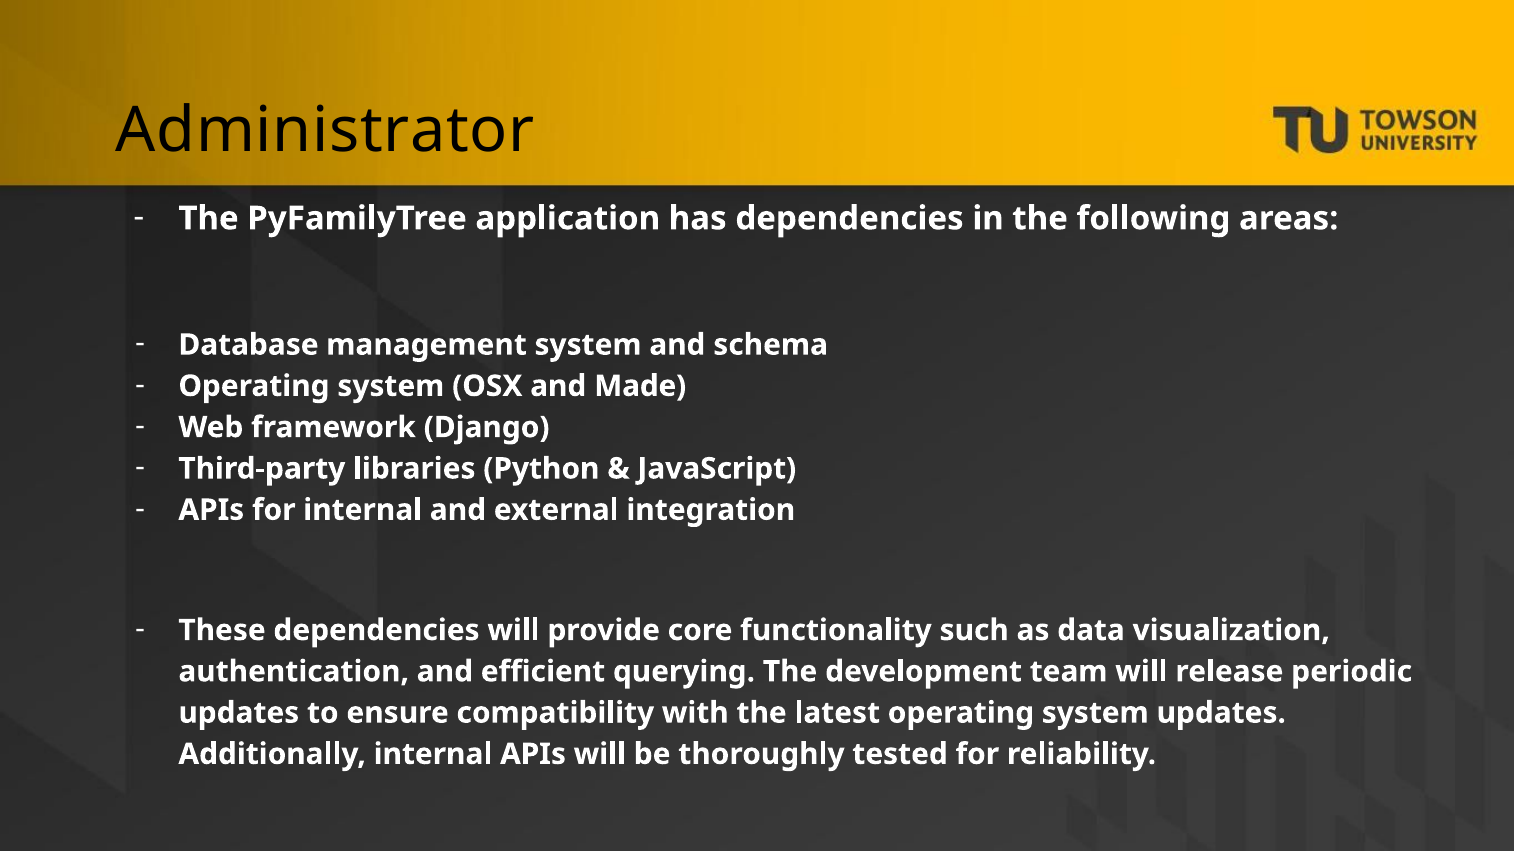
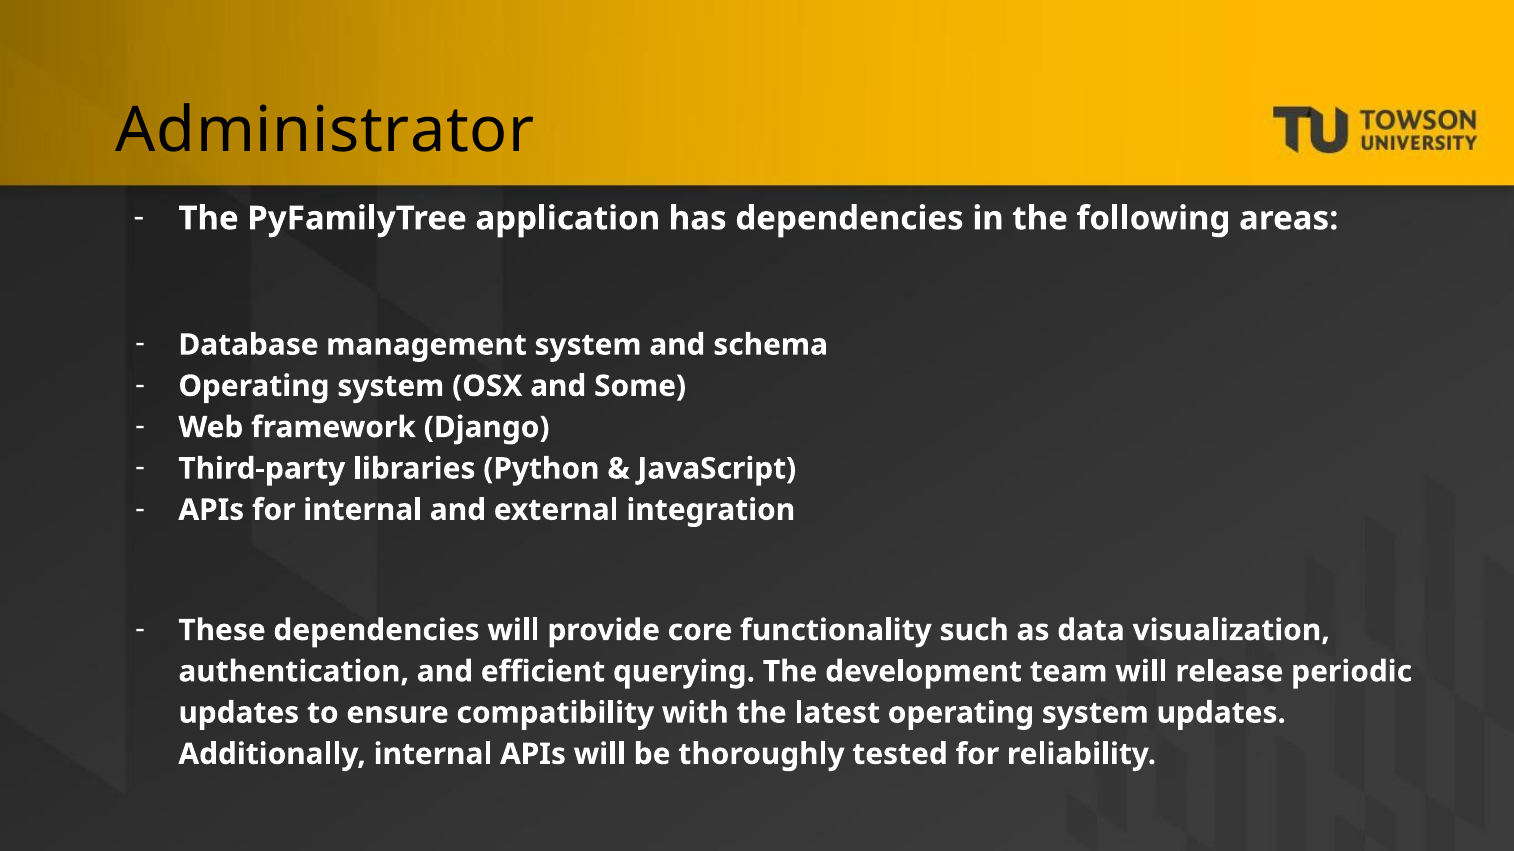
Made: Made -> Some
